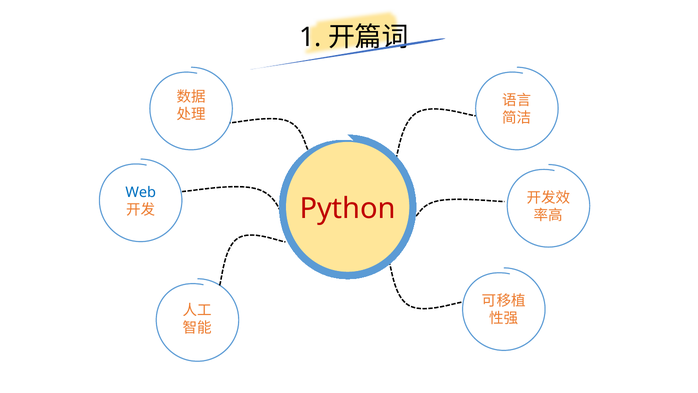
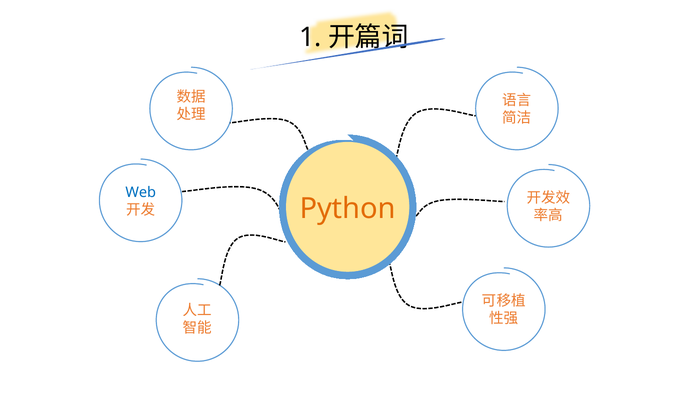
Python colour: red -> orange
